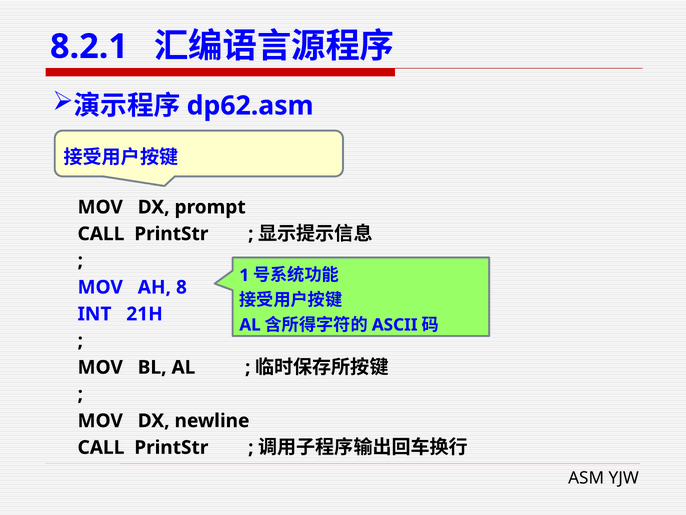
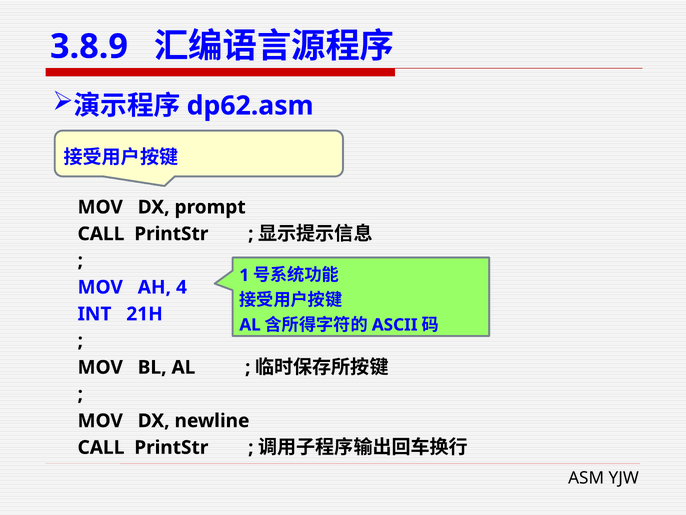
8.2.1: 8.2.1 -> 3.8.9
8: 8 -> 4
